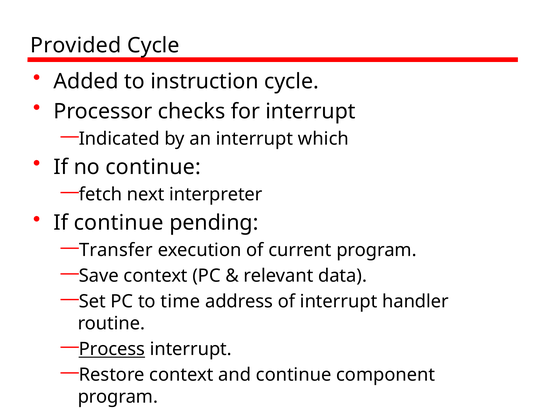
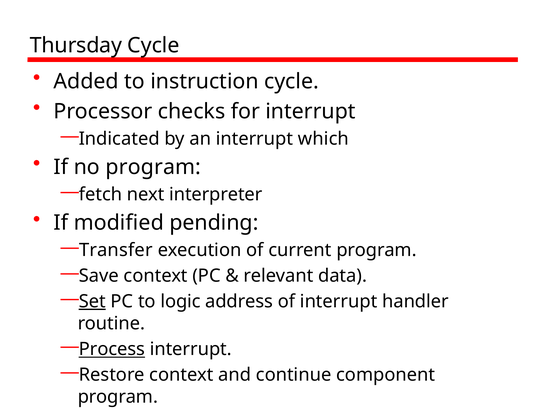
Provided: Provided -> Thursday
no continue: continue -> program
If continue: continue -> modified
Set underline: none -> present
time: time -> logic
